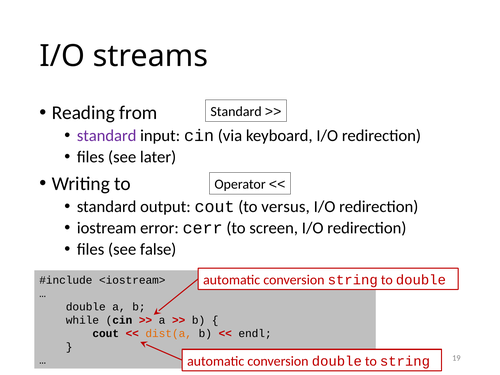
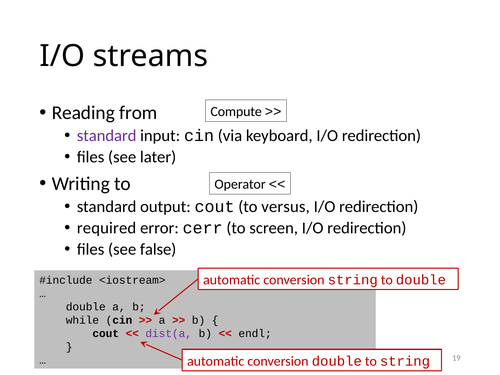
Standard at (236, 112): Standard -> Compute
iostream: iostream -> required
dist(a colour: orange -> purple
